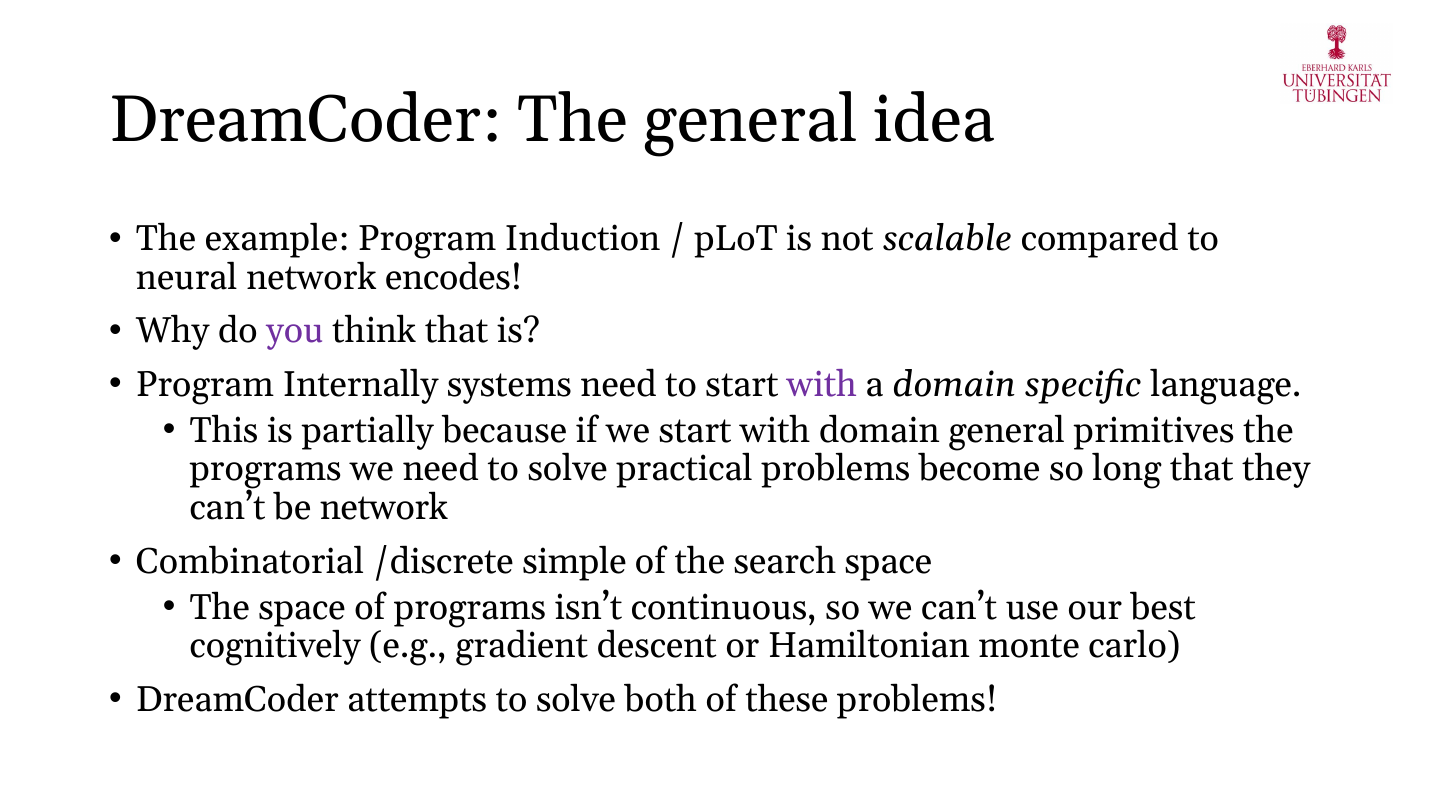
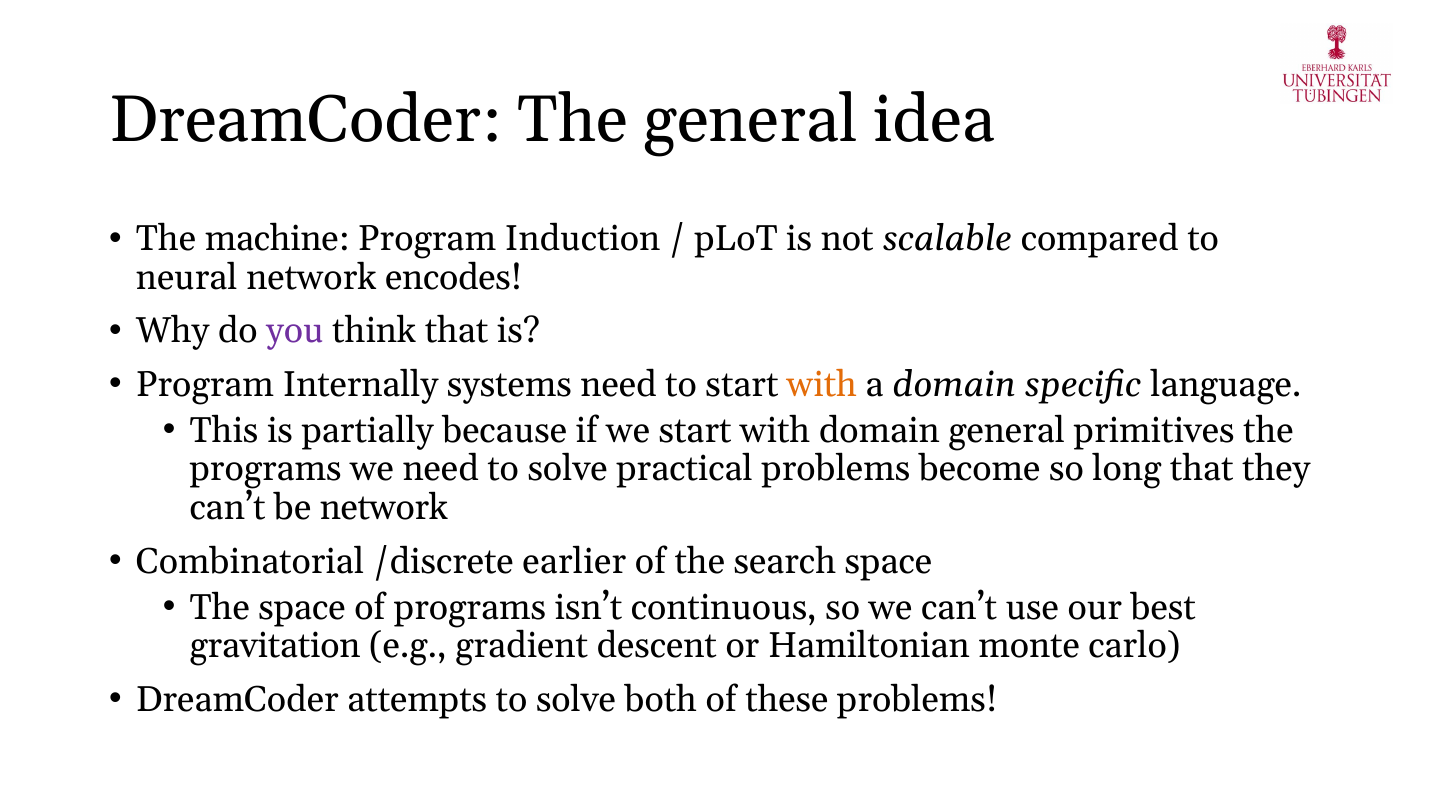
example: example -> machine
with at (822, 384) colour: purple -> orange
simple: simple -> earlier
cognitively: cognitively -> gravitation
